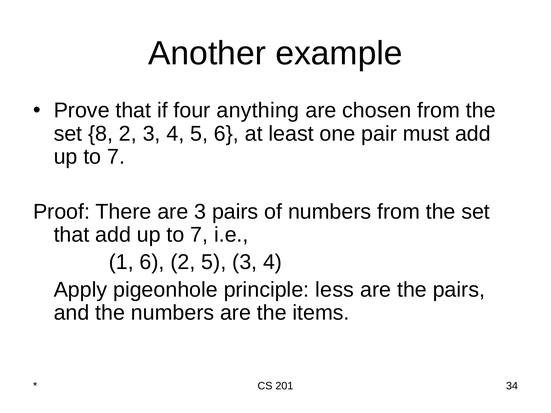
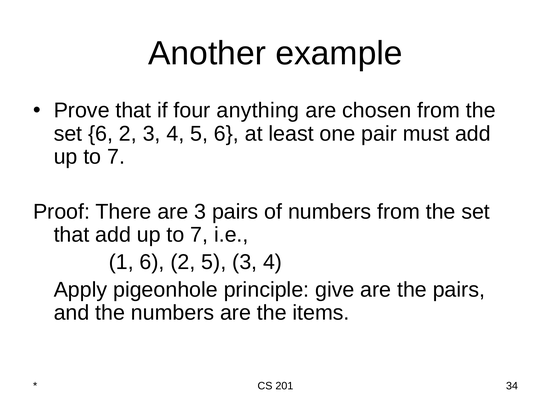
set 8: 8 -> 6
less: less -> give
